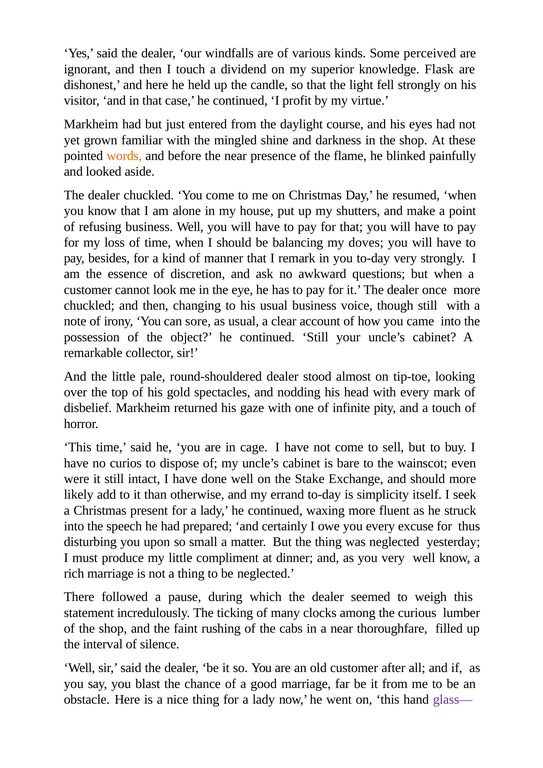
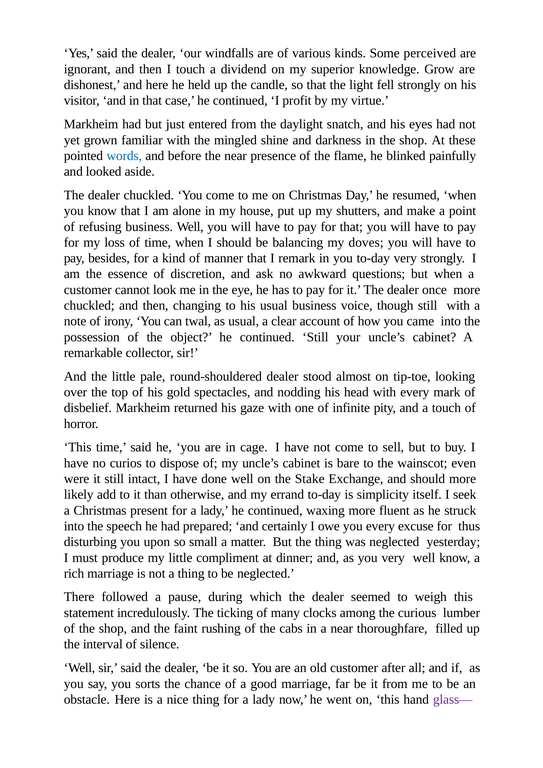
Flask: Flask -> Grow
course: course -> snatch
words colour: orange -> blue
sore: sore -> twal
blast: blast -> sorts
